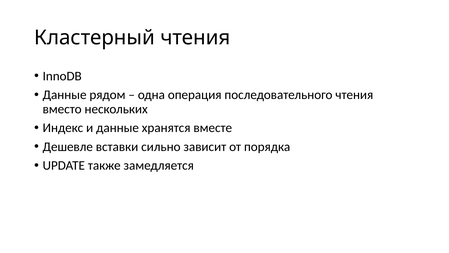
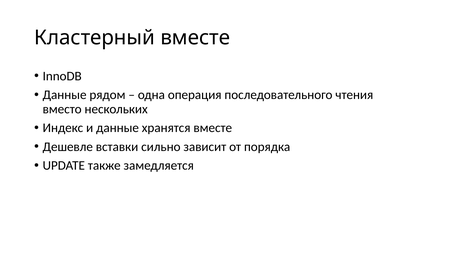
Кластерный чтения: чтения -> вместе
